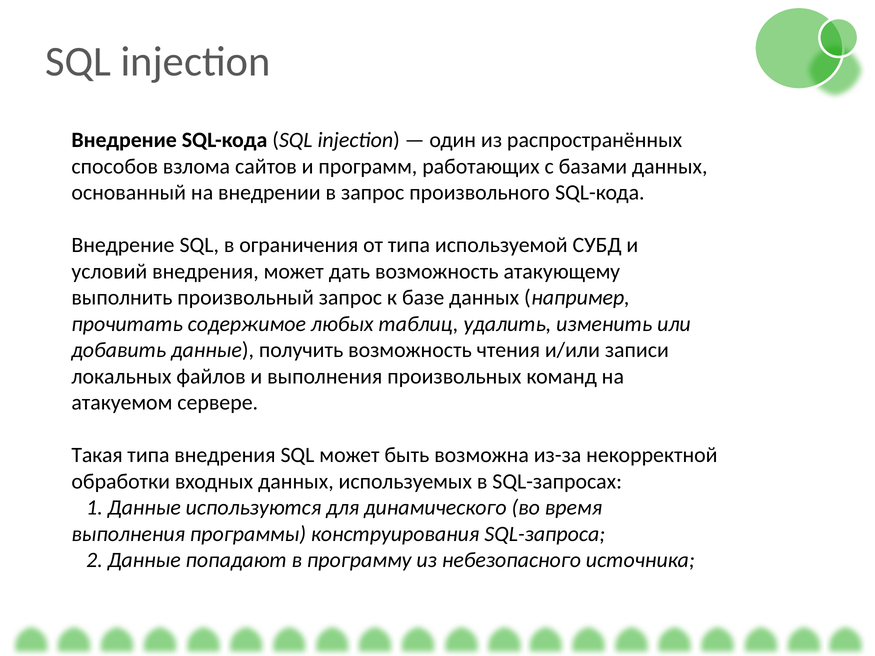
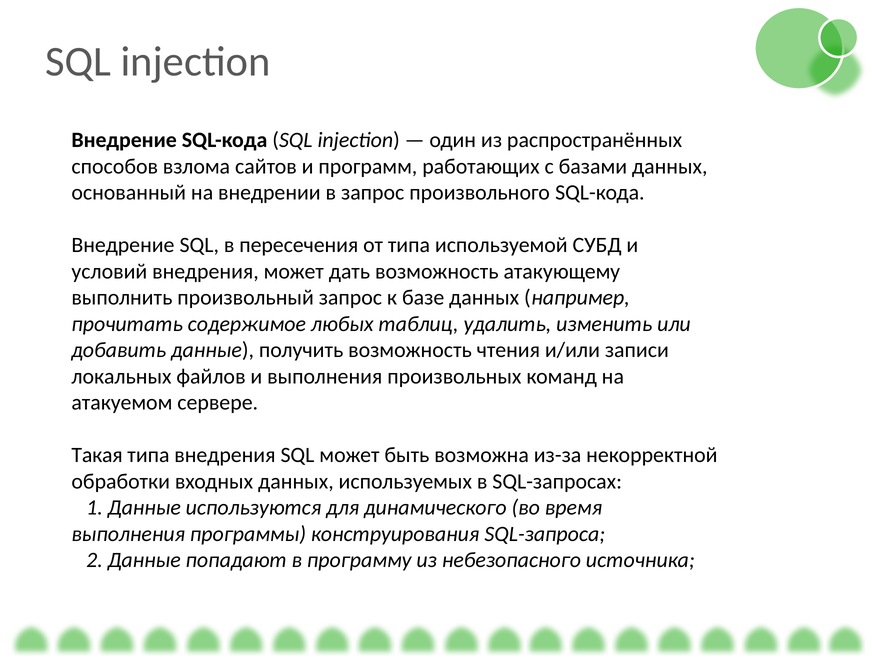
ограничения: ограничения -> пересечения
